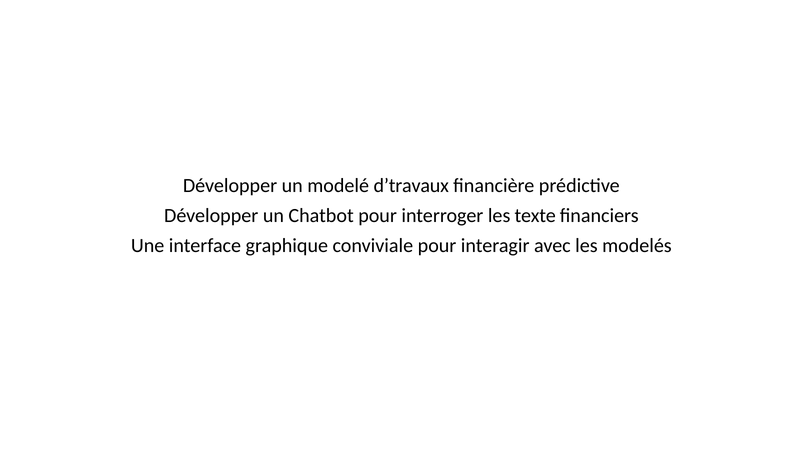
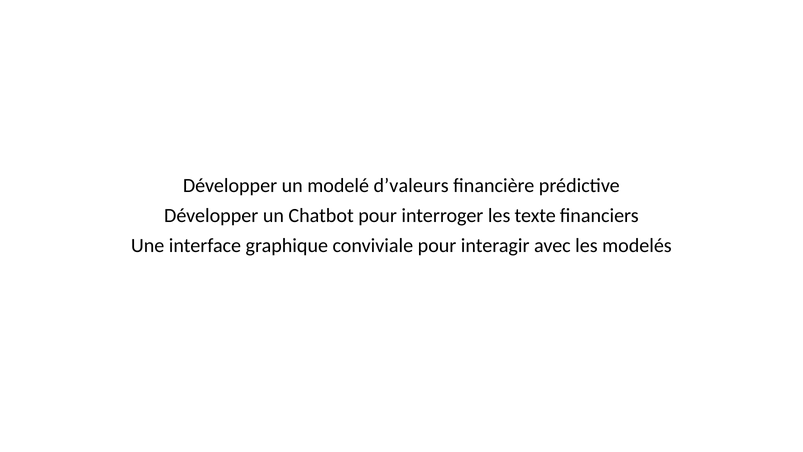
d’travaux: d’travaux -> d’valeurs
